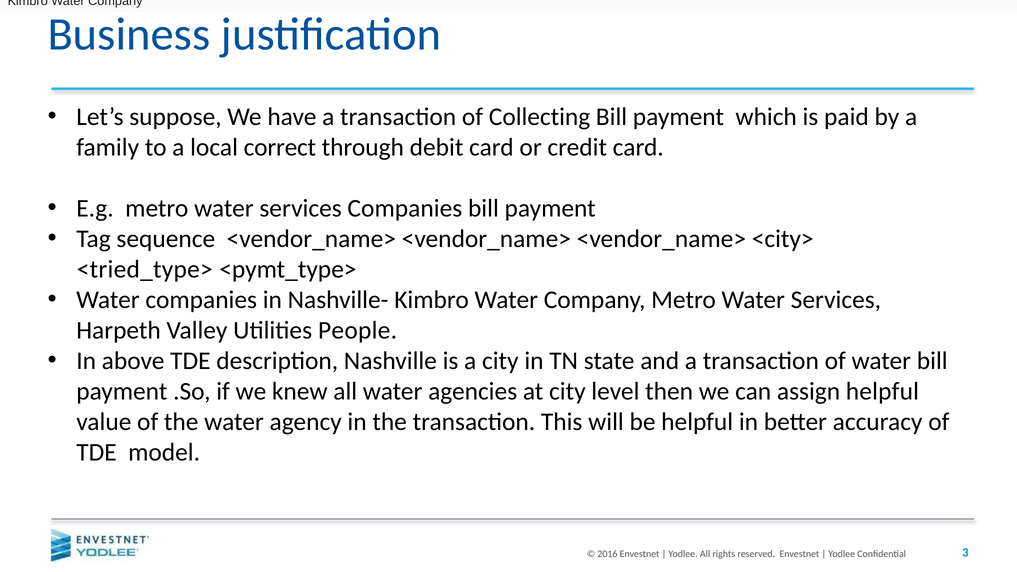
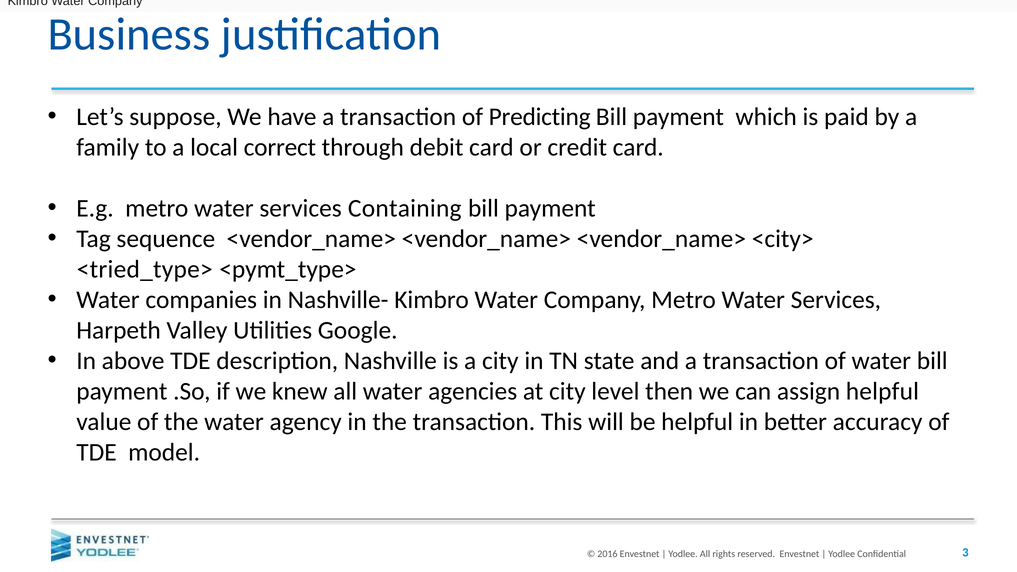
Collecting: Collecting -> Predicting
services Companies: Companies -> Containing
People: People -> Google
